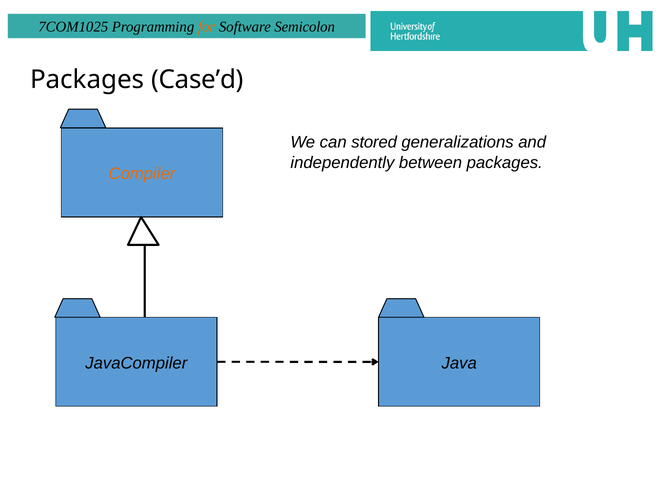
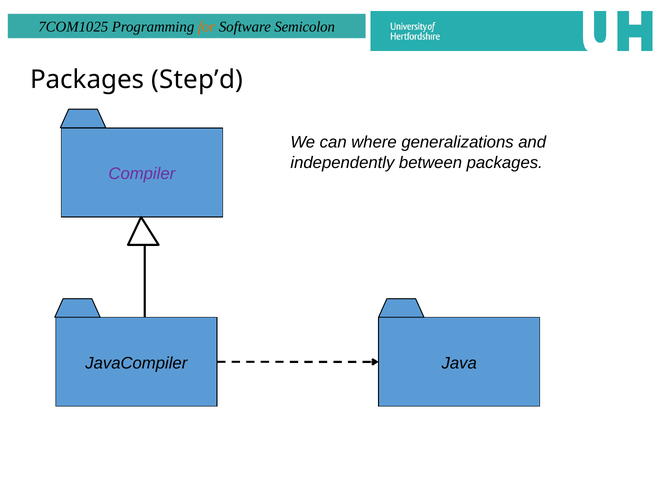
Case’d: Case’d -> Step’d
stored: stored -> where
Compiler colour: orange -> purple
